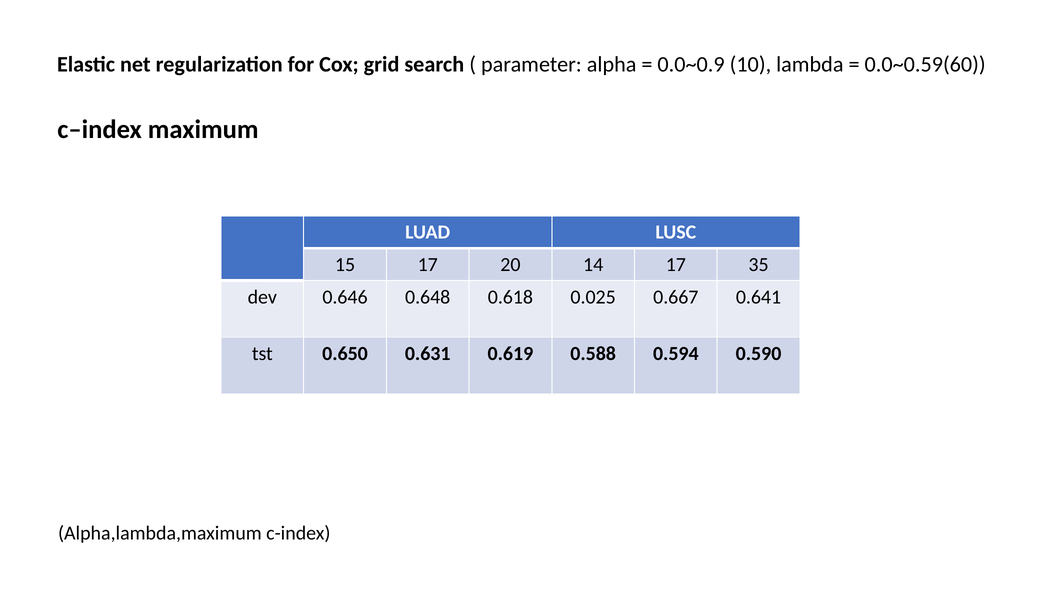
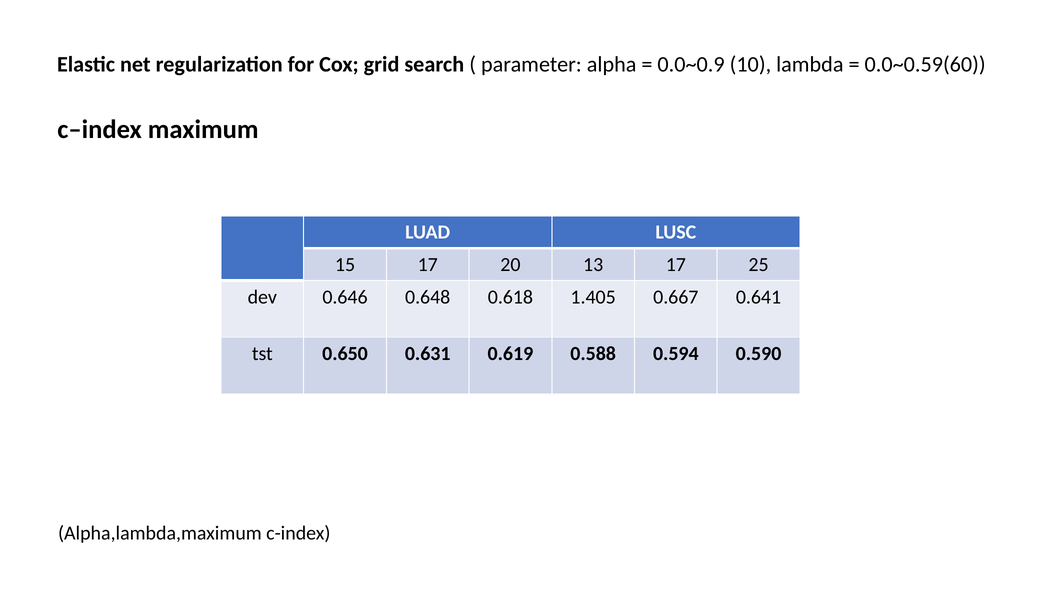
14: 14 -> 13
35: 35 -> 25
0.025: 0.025 -> 1.405
